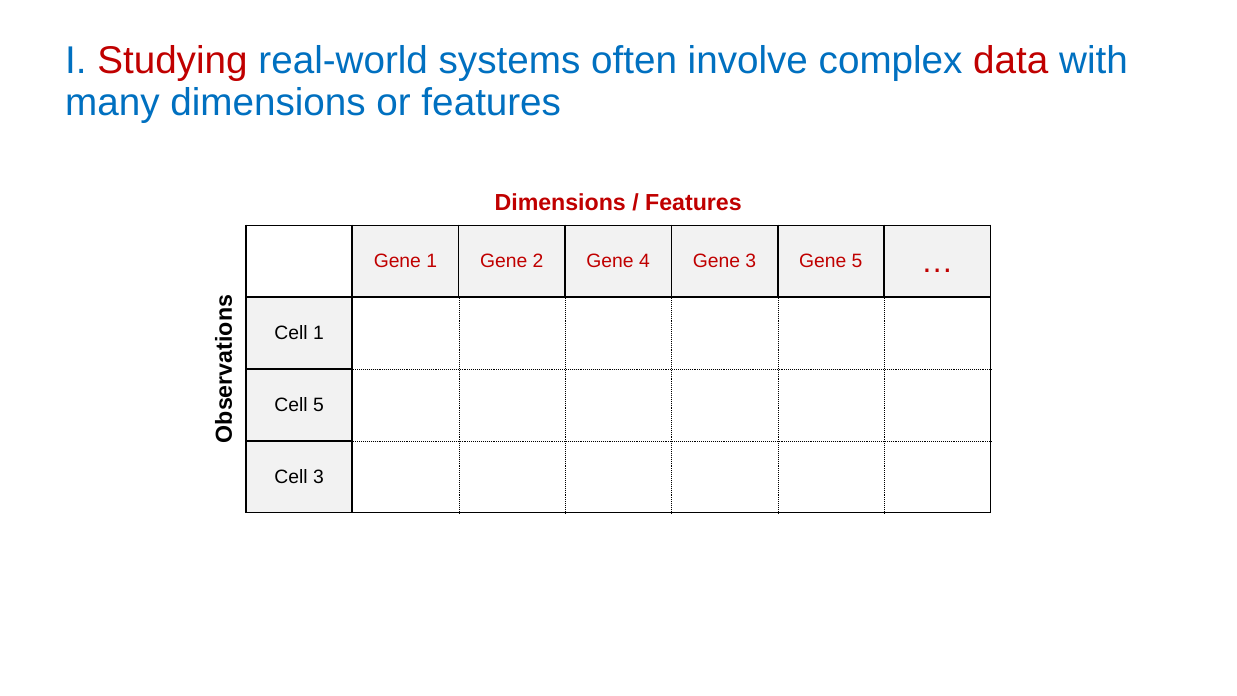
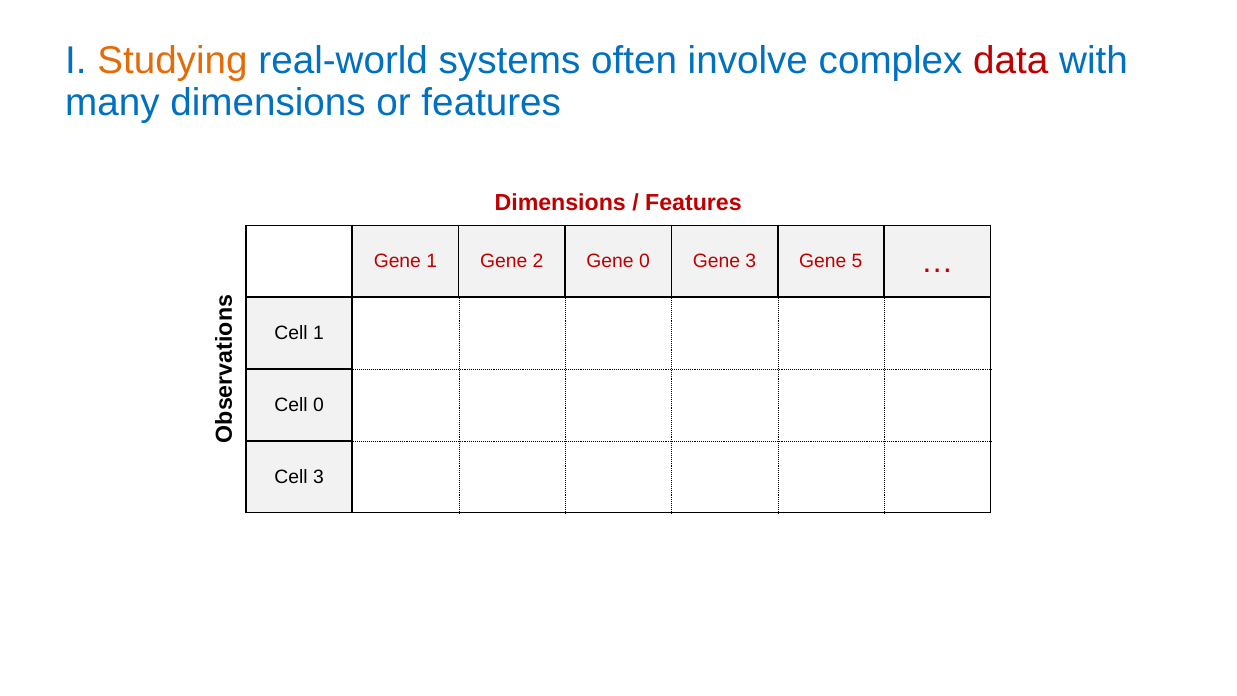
Studying colour: red -> orange
Gene 4: 4 -> 0
Cell 5: 5 -> 0
